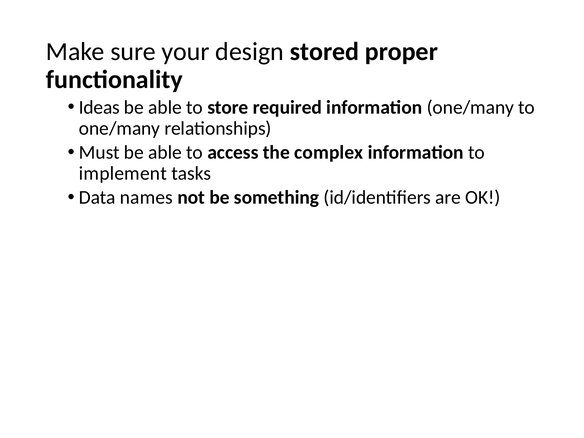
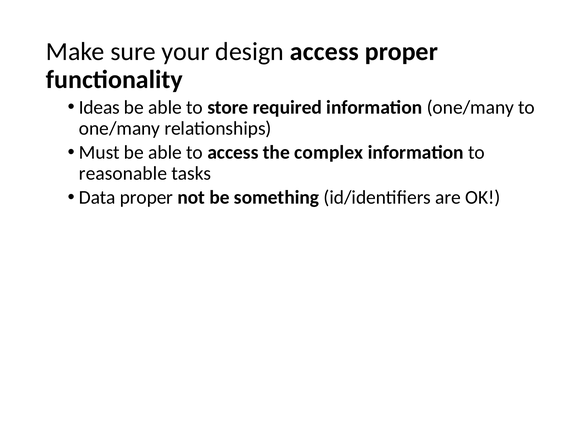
design stored: stored -> access
implement: implement -> reasonable
Data names: names -> proper
